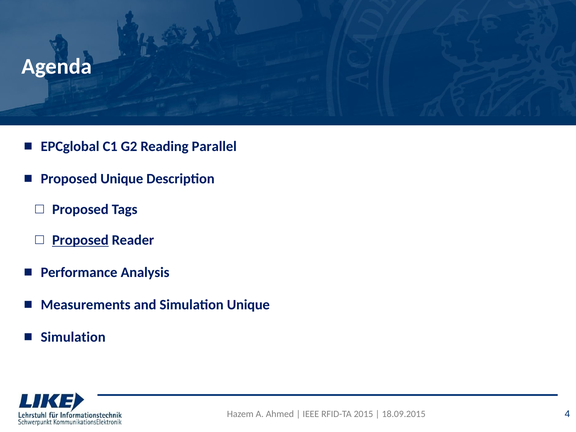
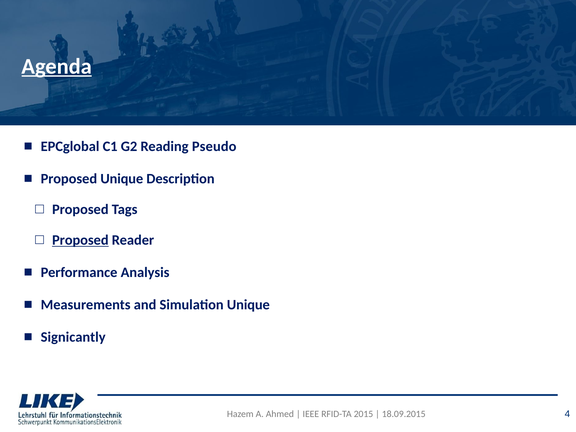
Agenda underline: none -> present
Parallel: Parallel -> Pseudo
Simulation at (73, 337): Simulation -> Signicantly
